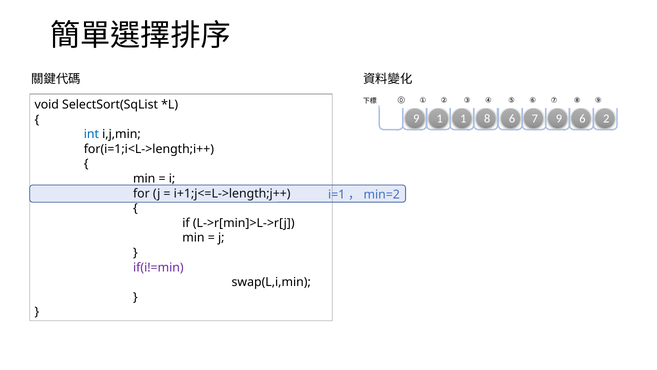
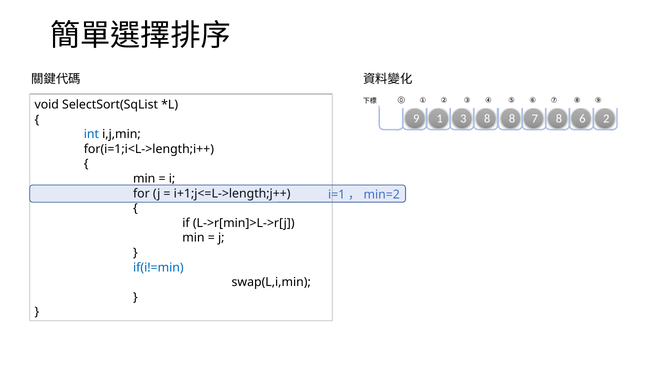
1 1: 1 -> 3
8 6: 6 -> 8
7 9: 9 -> 8
if(i!=min colour: purple -> blue
